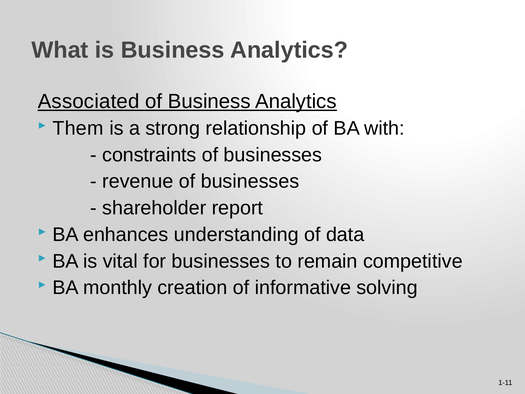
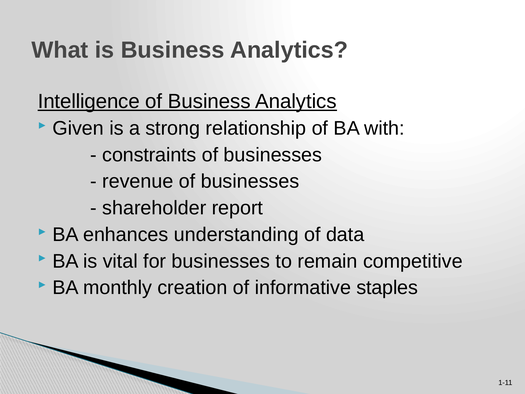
Associated: Associated -> Intelligence
Them: Them -> Given
solving: solving -> staples
